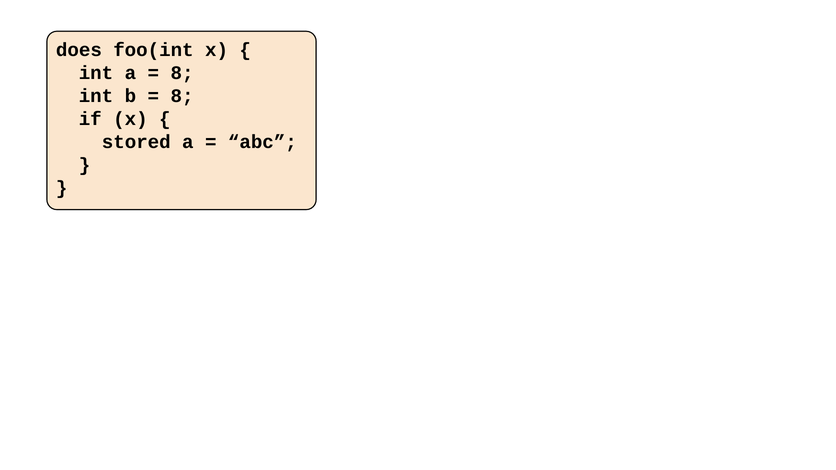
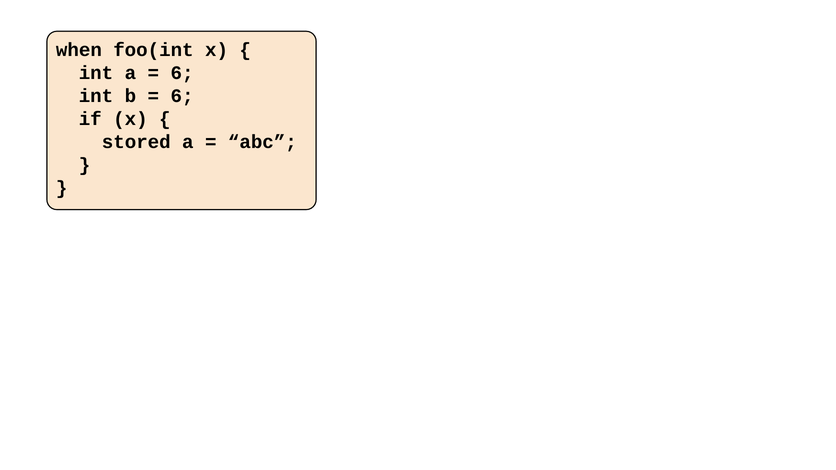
does: does -> when
8 at (182, 73): 8 -> 6
8 at (182, 96): 8 -> 6
